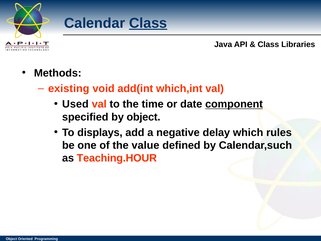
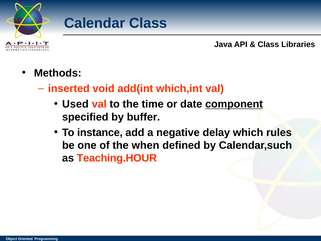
Class at (148, 23) underline: present -> none
existing: existing -> inserted
by object: object -> buffer
displays: displays -> instance
value: value -> when
